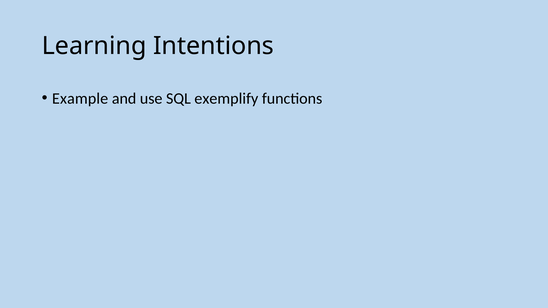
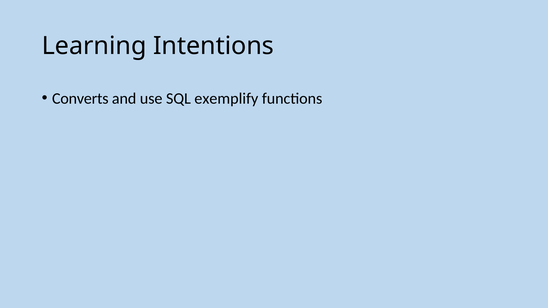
Example: Example -> Converts
